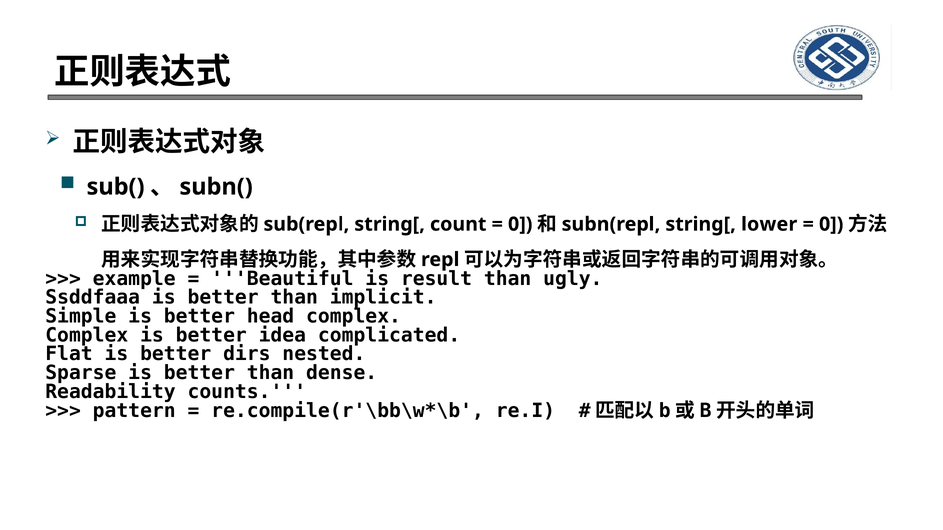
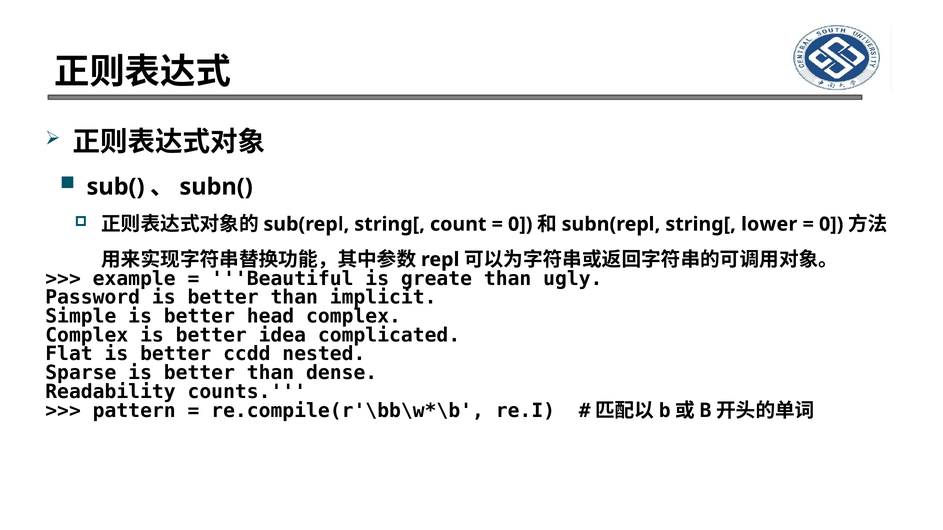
result: result -> greate
Ssddfaaa: Ssddfaaa -> Password
dirs: dirs -> ccdd
